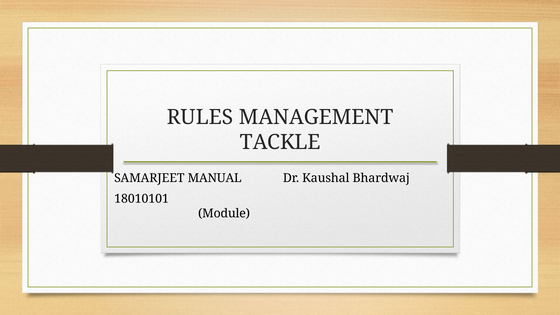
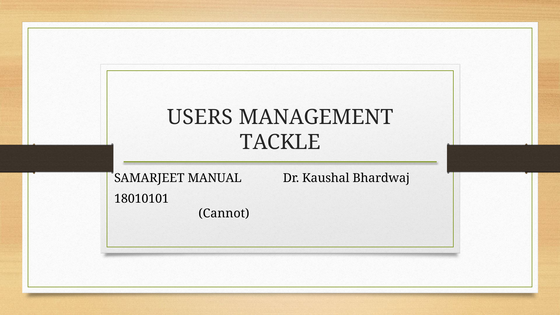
RULES: RULES -> USERS
Module: Module -> Cannot
